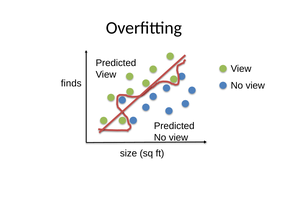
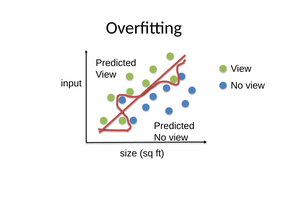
finds: finds -> input
